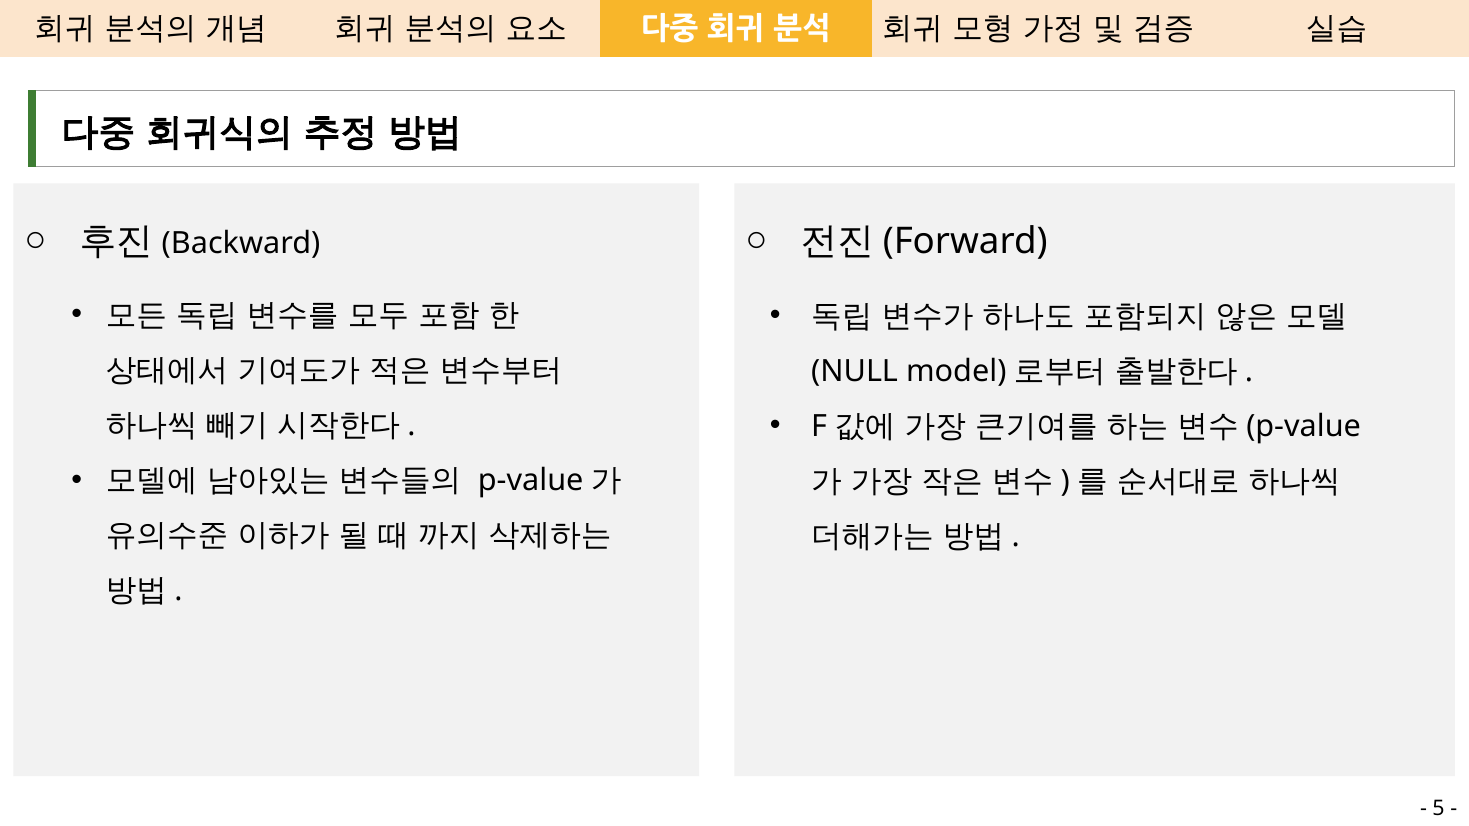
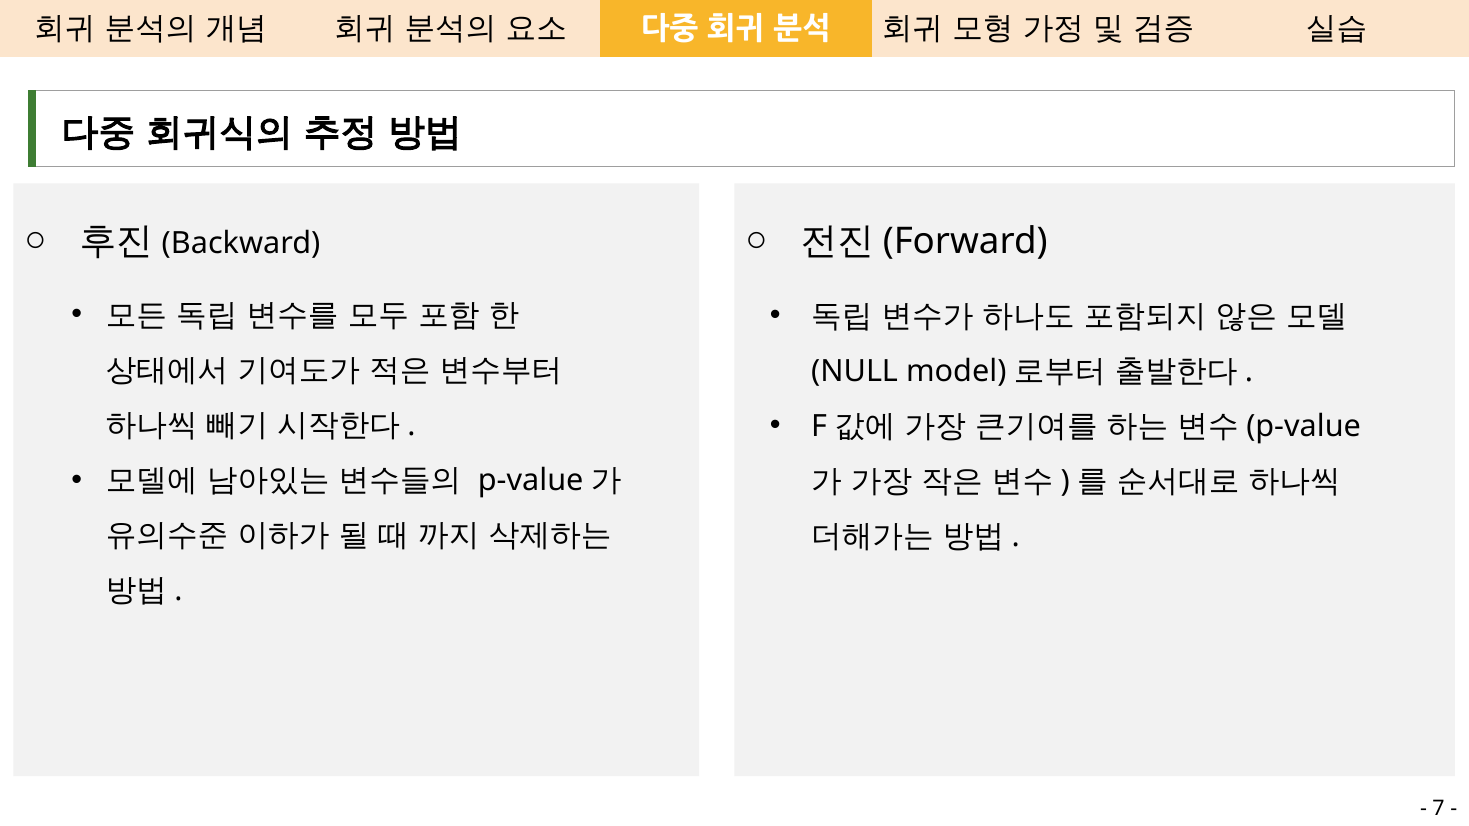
5: 5 -> 7
